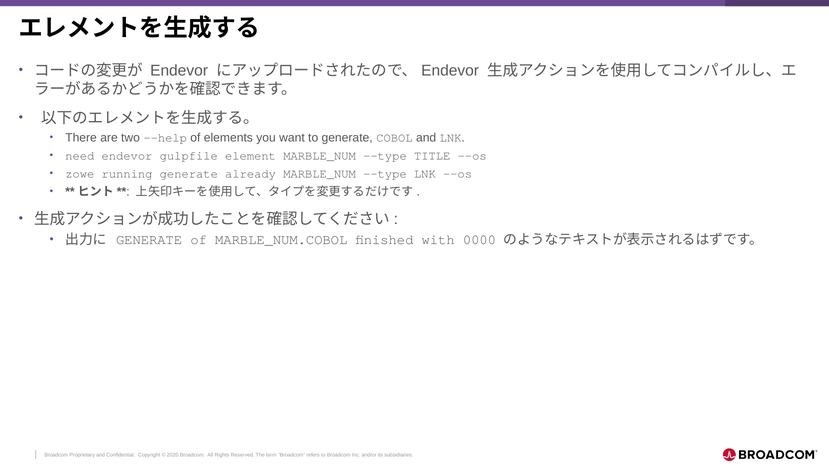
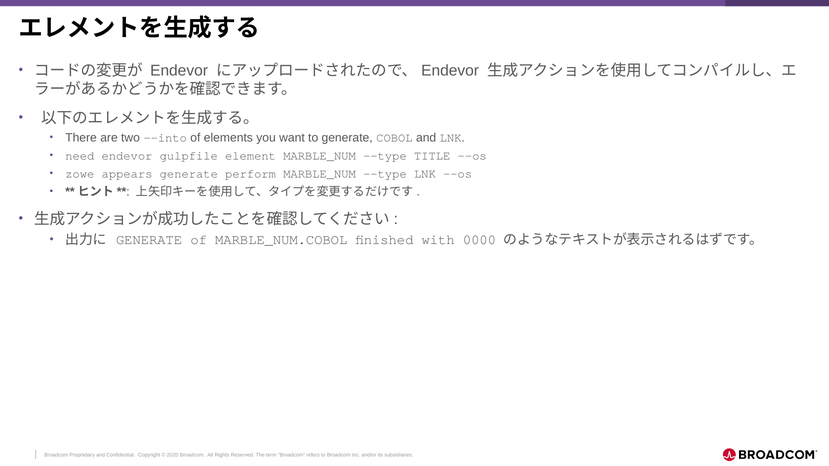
--help: --help -> --into
running: running -> appears
already: already -> perform
